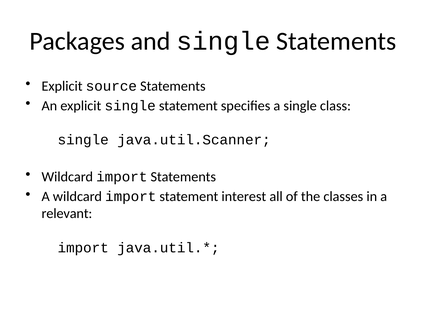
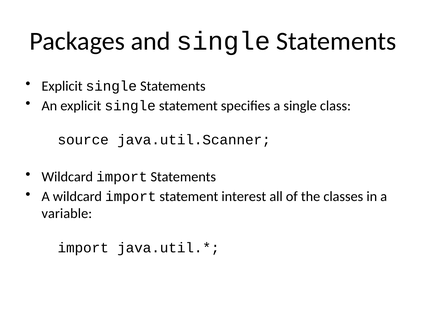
source at (111, 86): source -> single
single at (83, 140): single -> source
relevant: relevant -> variable
